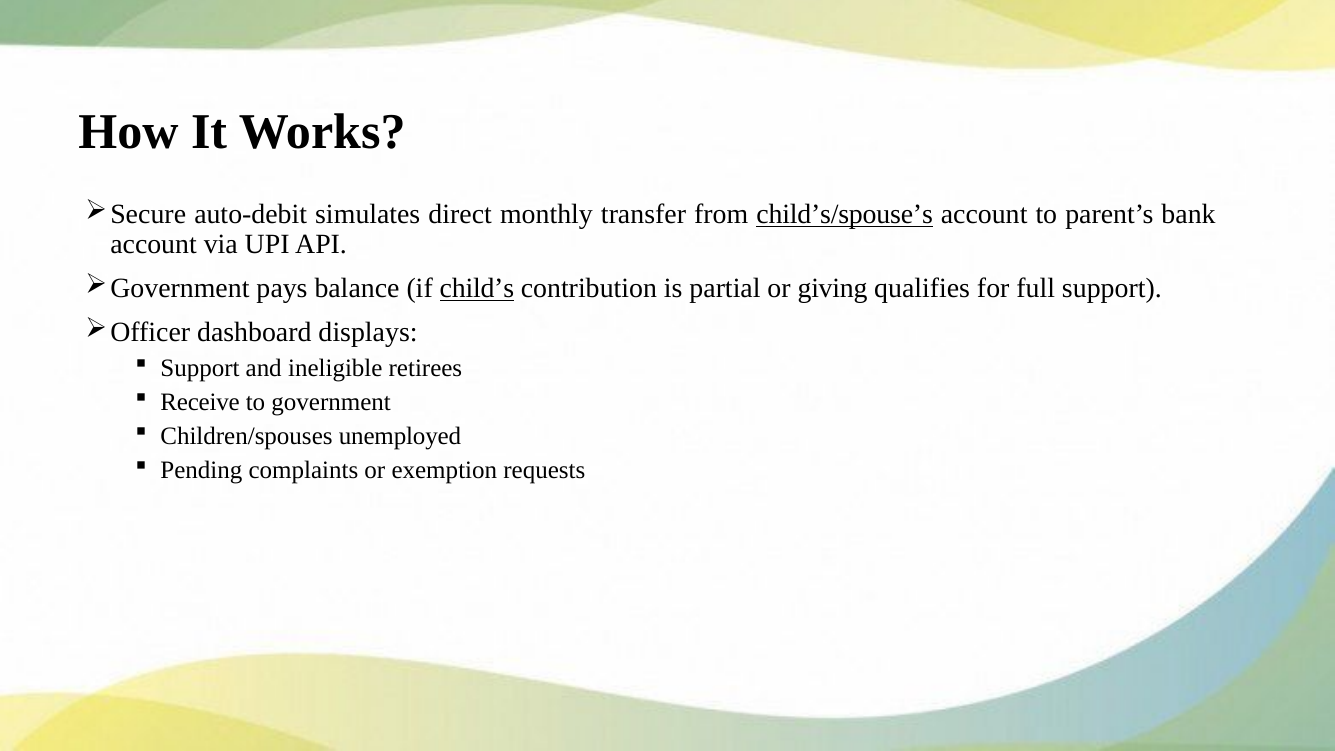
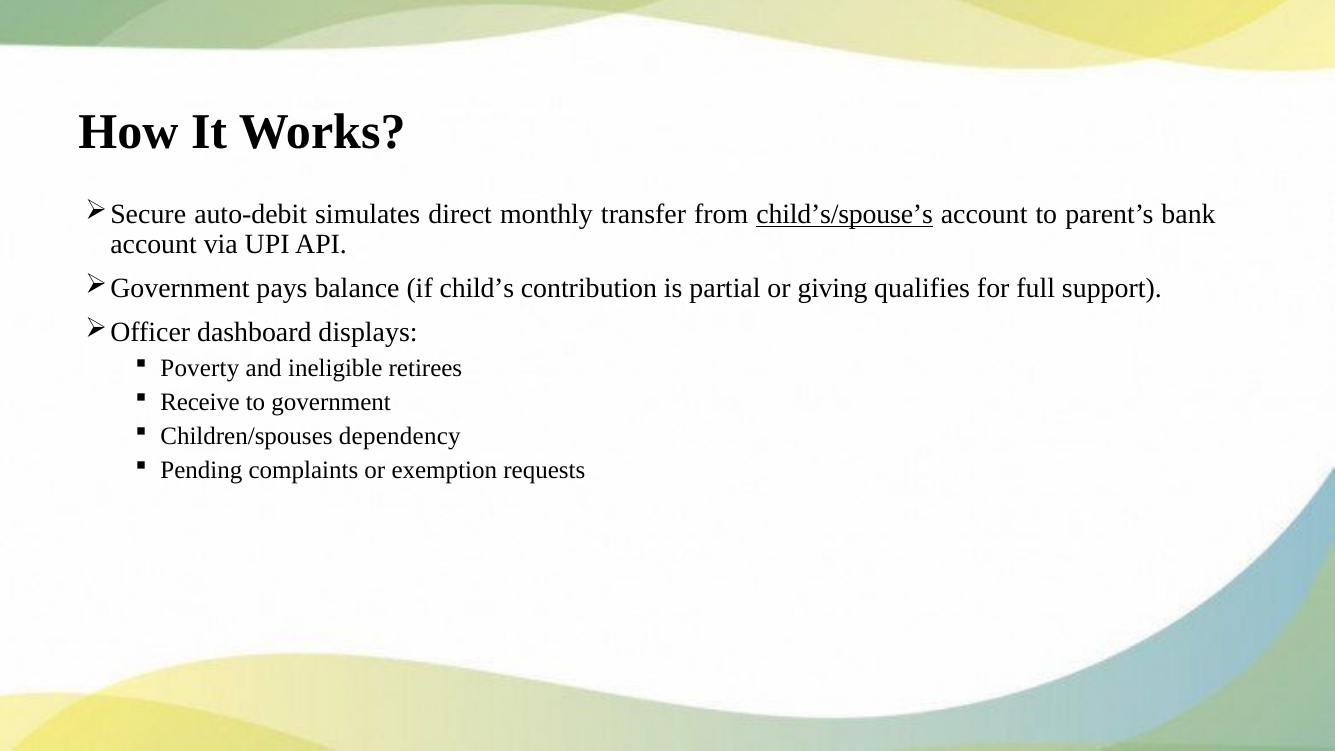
child’s underline: present -> none
Support at (200, 368): Support -> Poverty
unemployed: unemployed -> dependency
